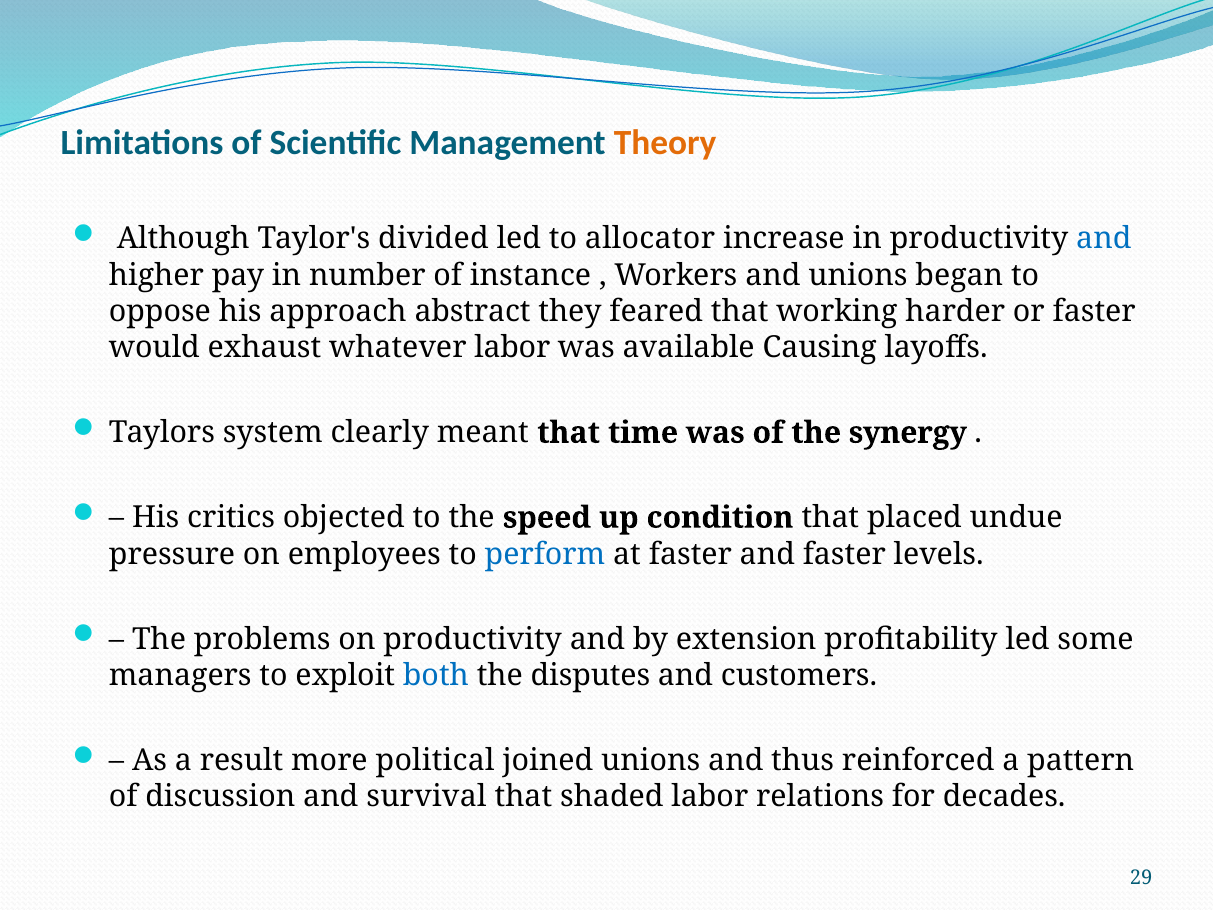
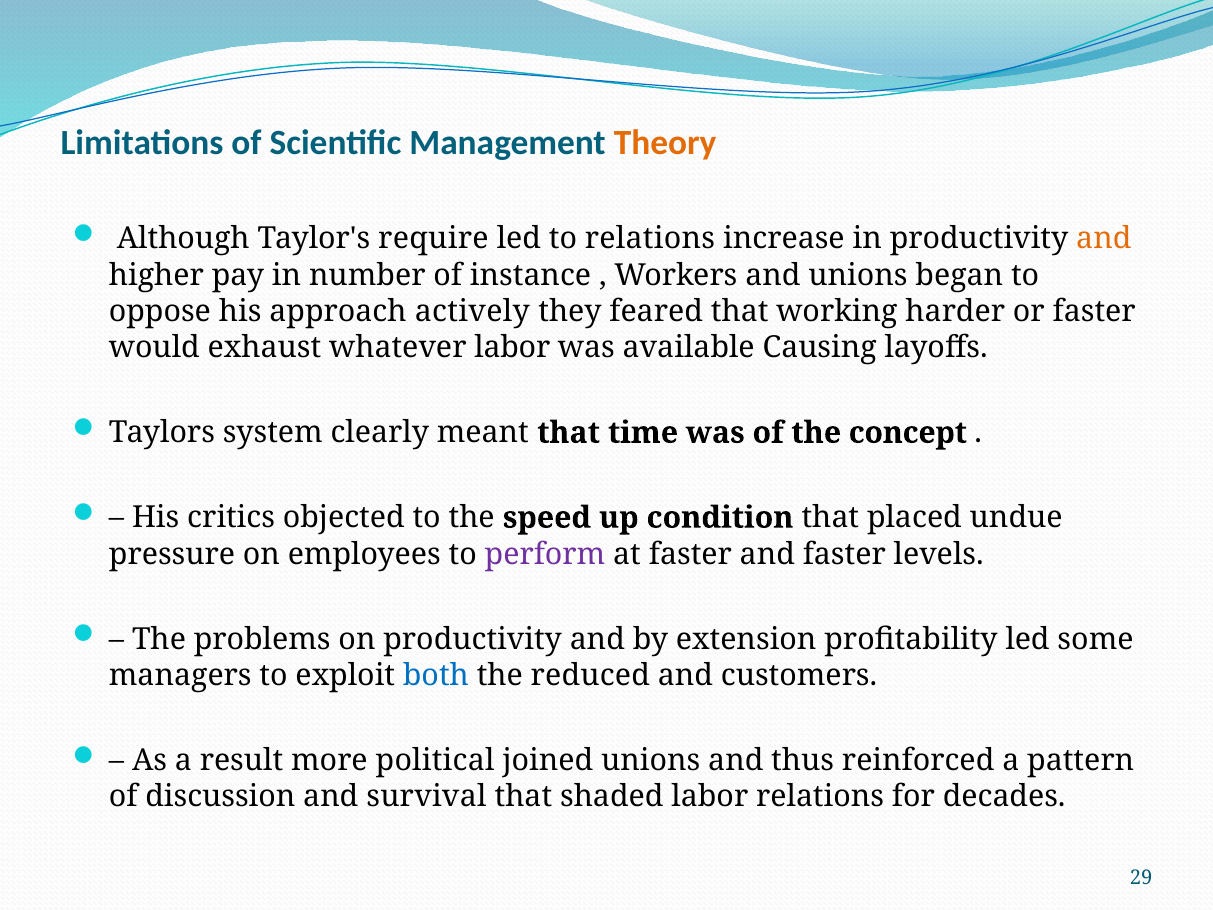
divided: divided -> require
to allocator: allocator -> relations
and at (1104, 239) colour: blue -> orange
abstract: abstract -> actively
synergy: synergy -> concept
perform colour: blue -> purple
disputes: disputes -> reduced
